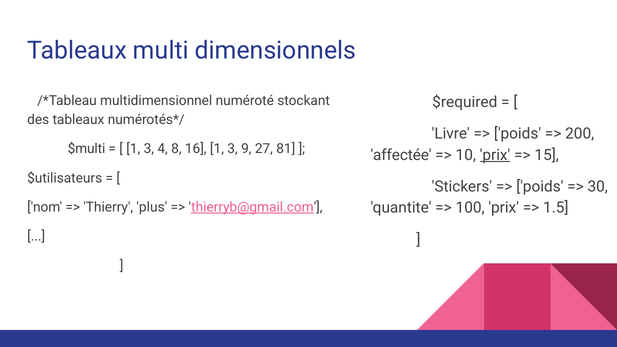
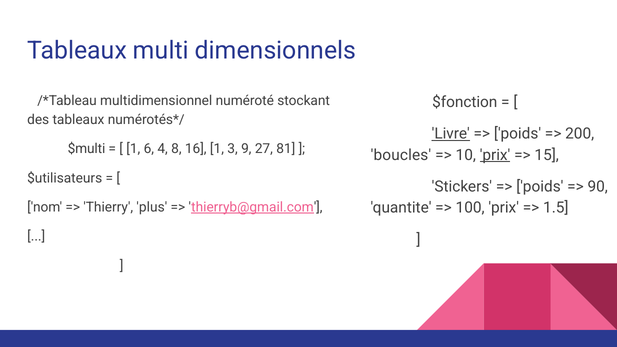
$required: $required -> $fonction
Livre underline: none -> present
3 at (149, 149): 3 -> 6
affectée: affectée -> boucles
30: 30 -> 90
